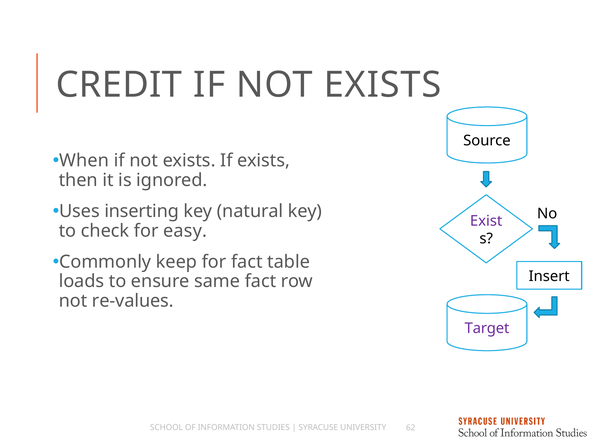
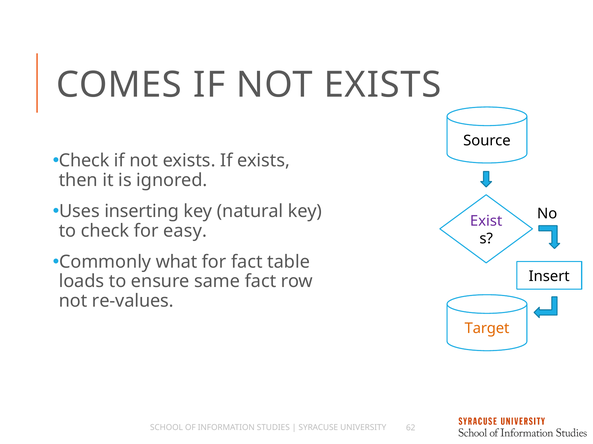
CREDIT: CREDIT -> COMES
When at (84, 161): When -> Check
keep: keep -> what
Target colour: purple -> orange
